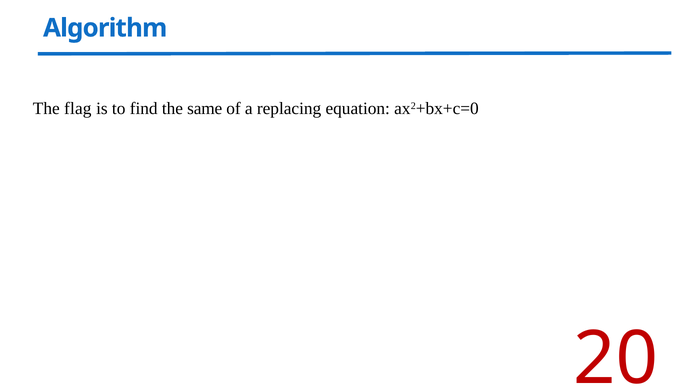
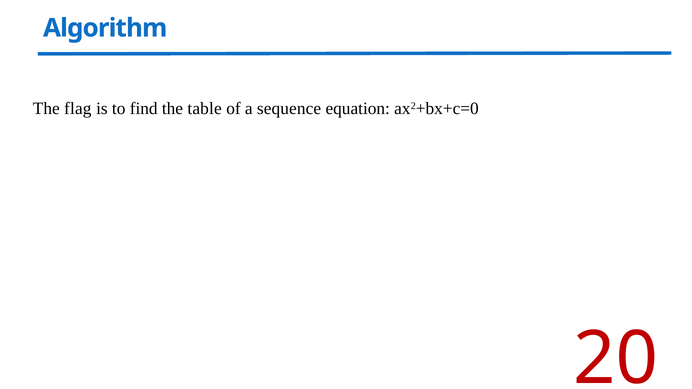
same: same -> table
replacing: replacing -> sequence
